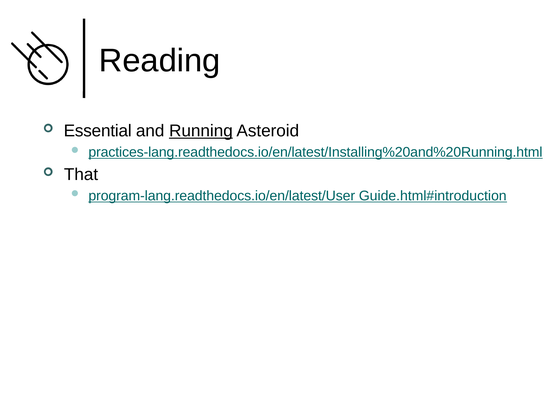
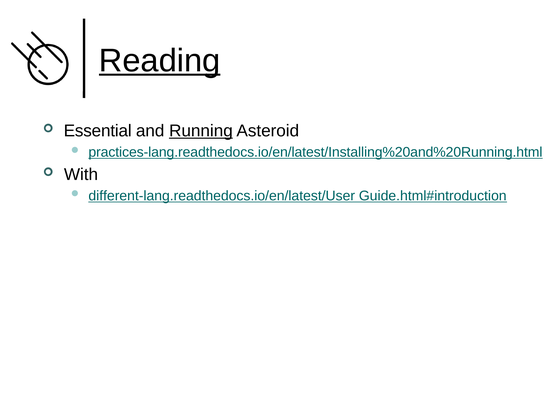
Reading underline: none -> present
That: That -> With
program-lang.readthedocs.io/en/latest/User: program-lang.readthedocs.io/en/latest/User -> different-lang.readthedocs.io/en/latest/User
